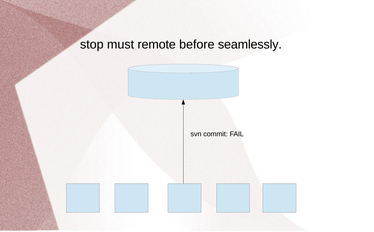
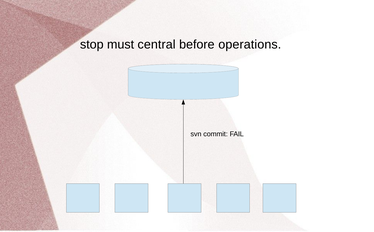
remote: remote -> central
seamlessly: seamlessly -> operations
